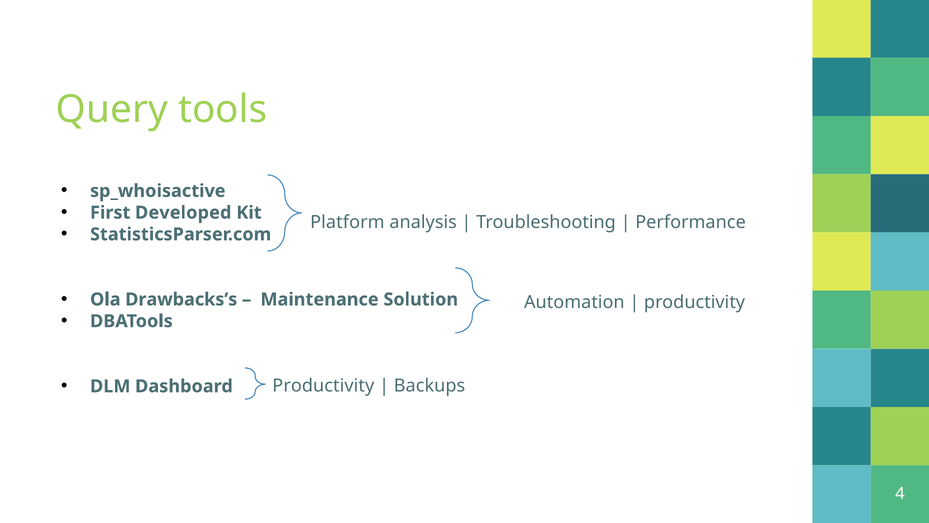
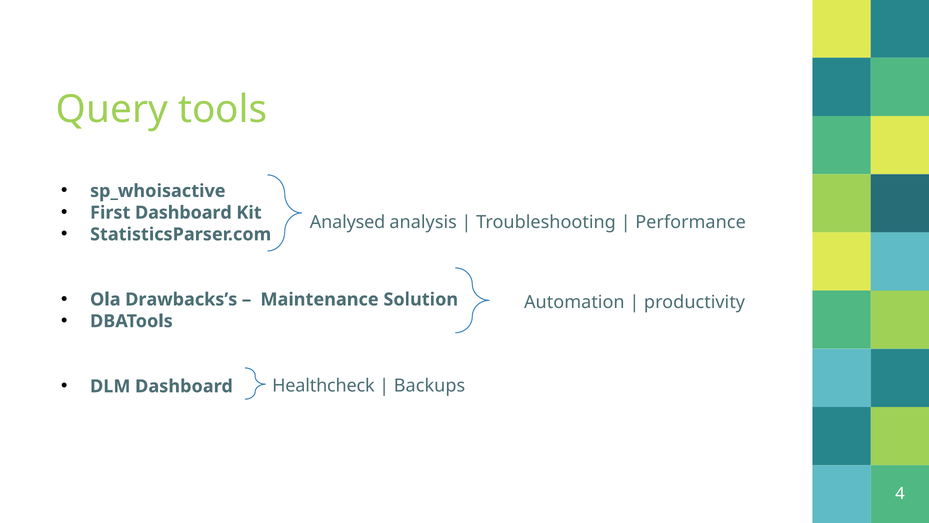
First Developed: Developed -> Dashboard
Platform: Platform -> Analysed
Productivity at (323, 385): Productivity -> Healthcheck
